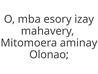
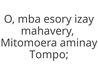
Olonao: Olonao -> Tompo
